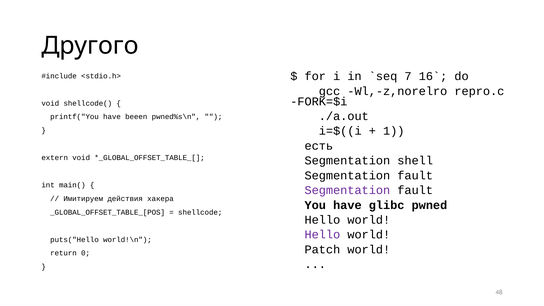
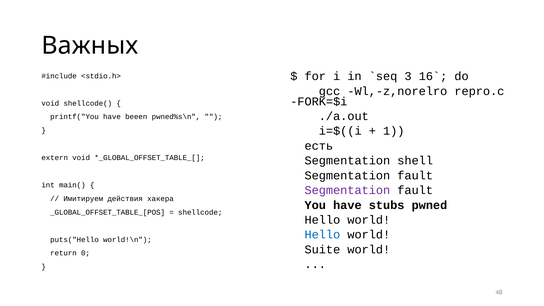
Другого: Другого -> Важных
7: 7 -> 3
glibc: glibc -> stubs
Hello at (322, 235) colour: purple -> blue
Patch: Patch -> Suite
